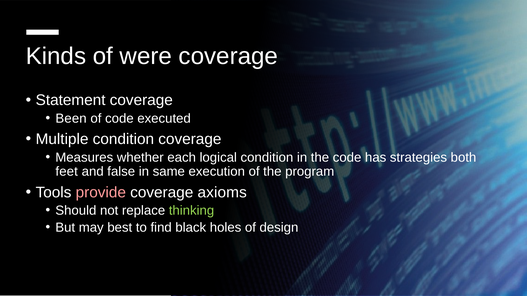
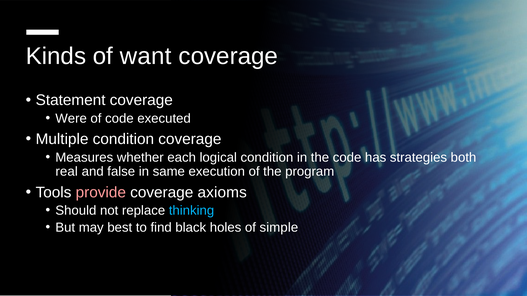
were: were -> want
Been: Been -> Were
feet: feet -> real
thinking colour: light green -> light blue
design: design -> simple
